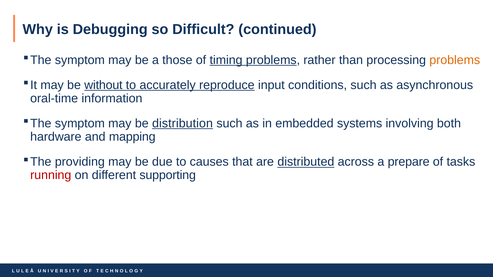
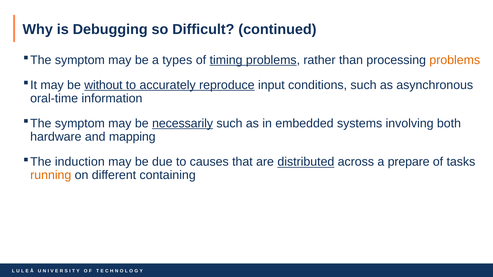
those: those -> types
distribution: distribution -> necessarily
providing: providing -> induction
running colour: red -> orange
supporting: supporting -> containing
